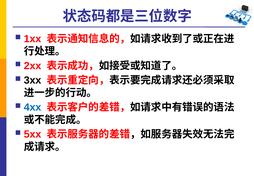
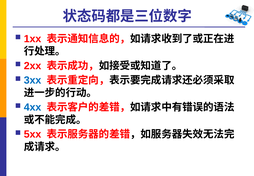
3xx colour: black -> blue
